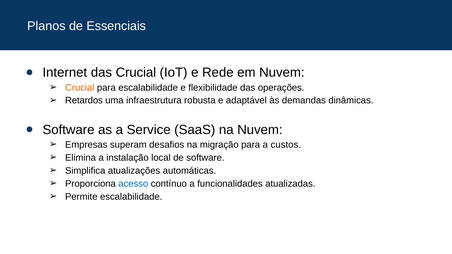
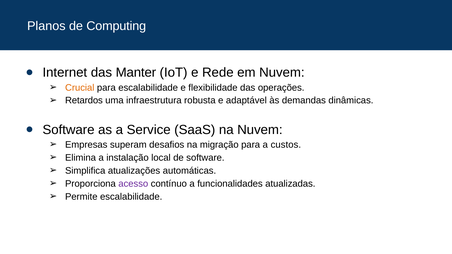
Essenciais: Essenciais -> Computing
das Crucial: Crucial -> Manter
acesso colour: blue -> purple
